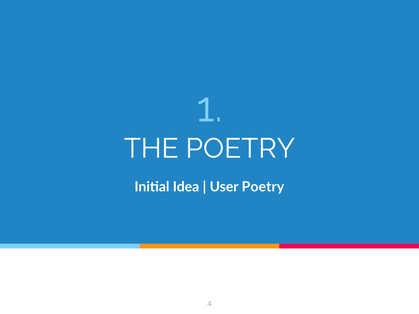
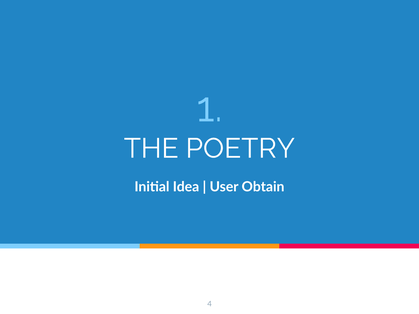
User Poetry: Poetry -> Obtain
